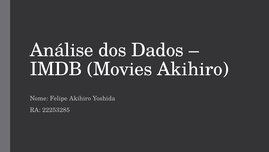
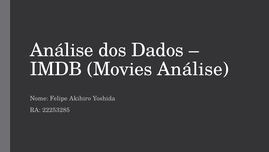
Movies Akihiro: Akihiro -> Análise
